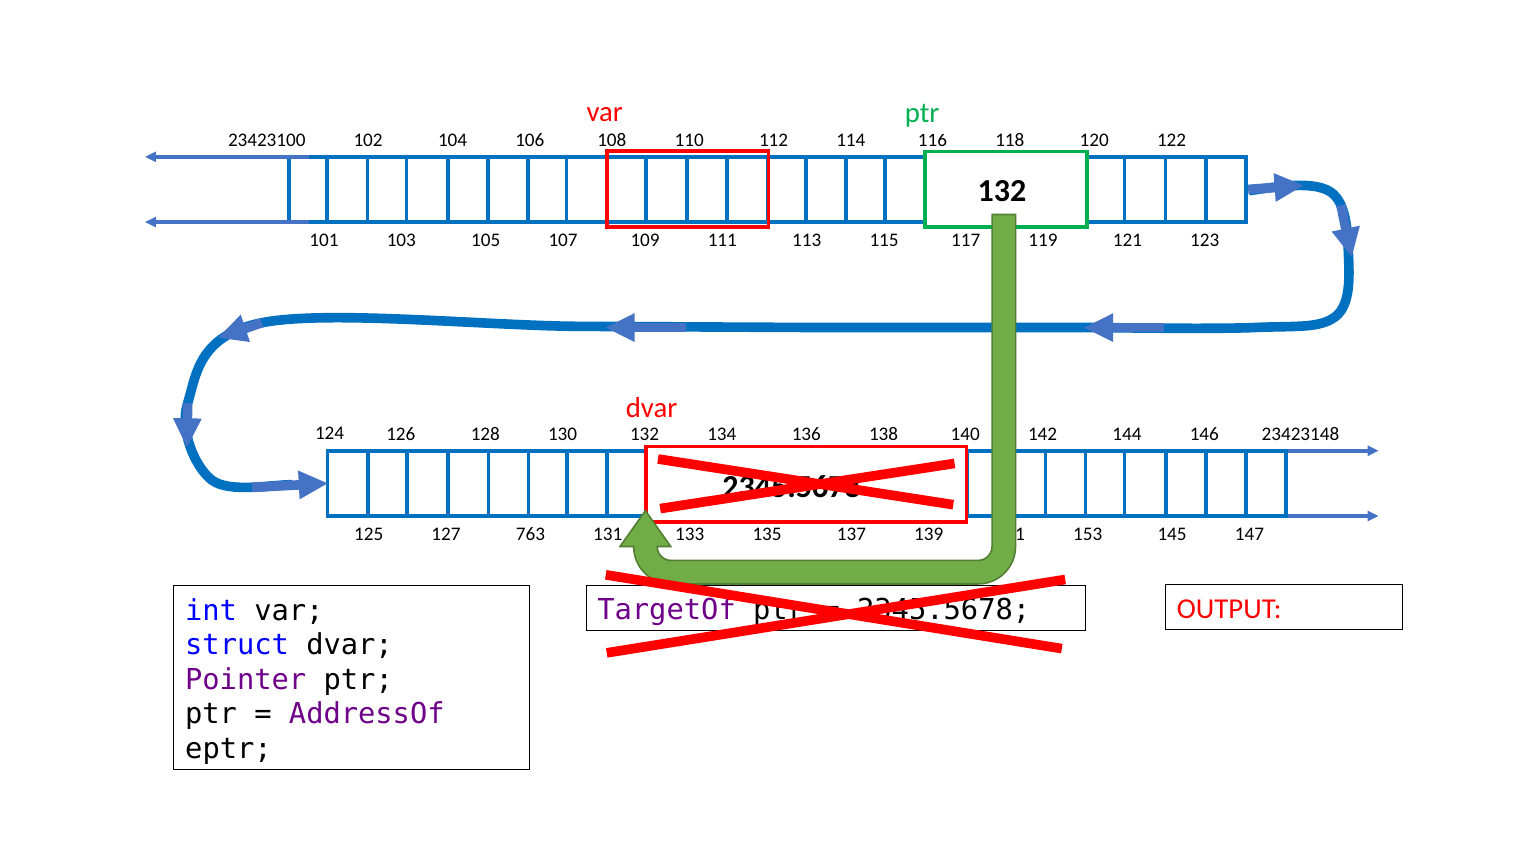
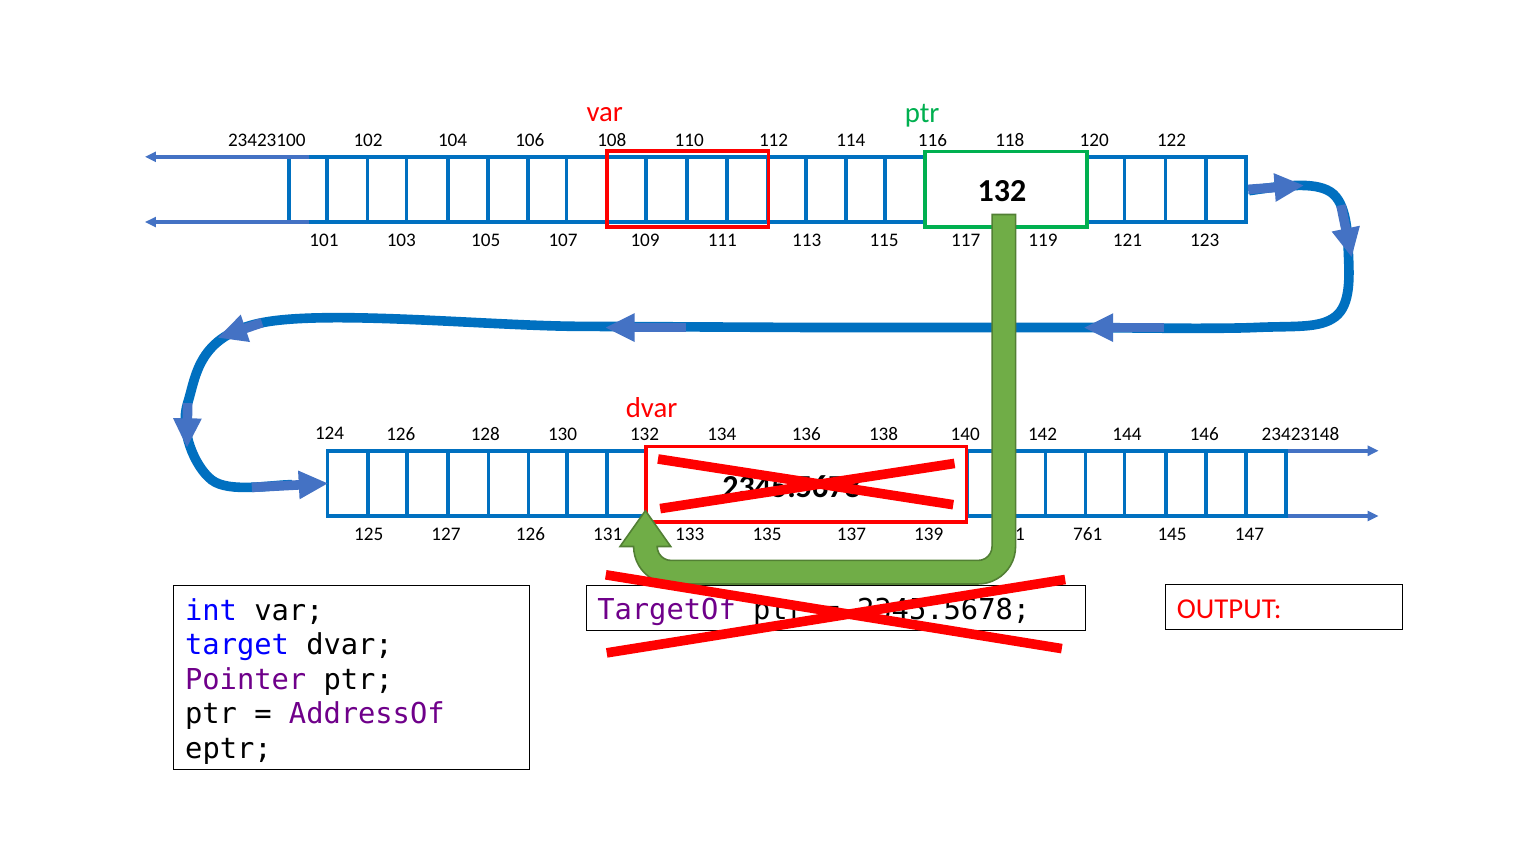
127 763: 763 -> 126
153: 153 -> 761
struct: struct -> target
